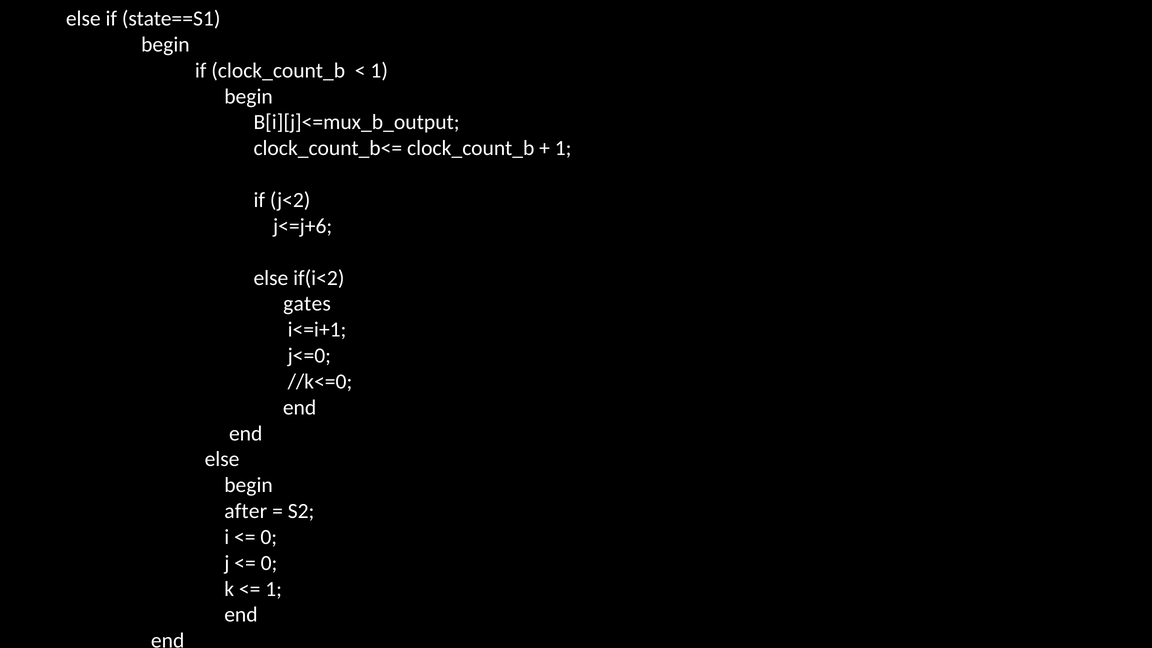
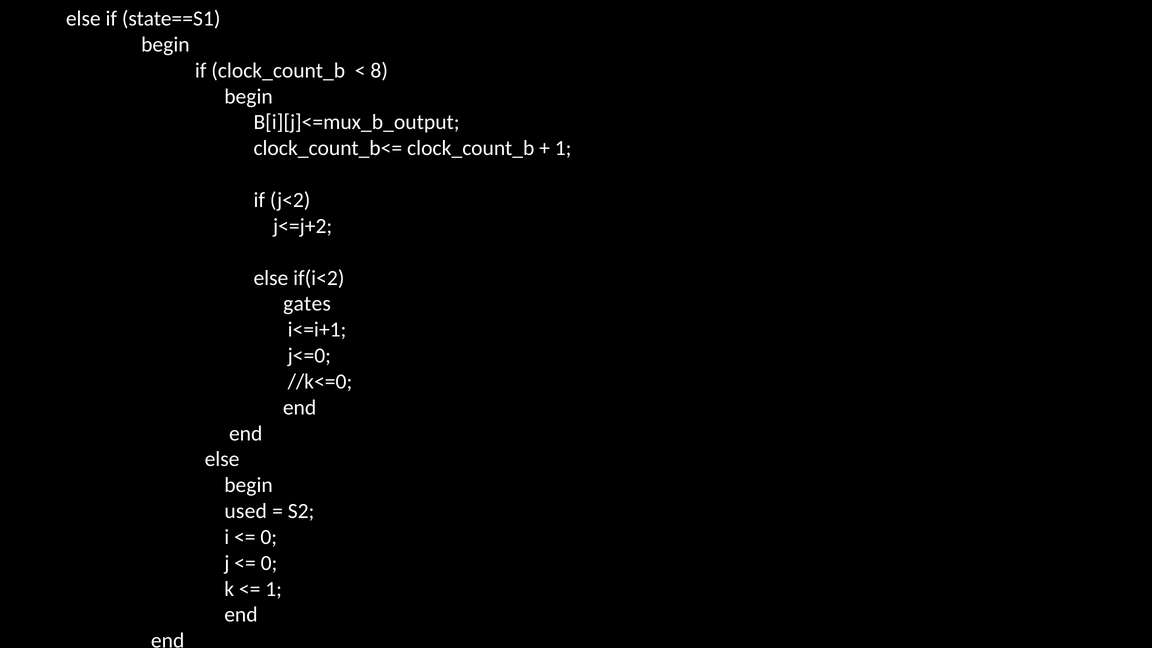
1 at (379, 71): 1 -> 8
j<=j+6: j<=j+6 -> j<=j+2
after: after -> used
